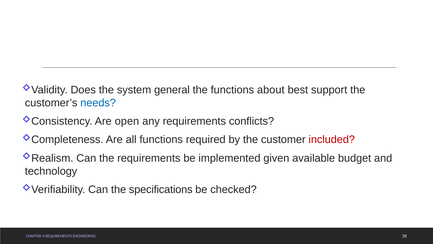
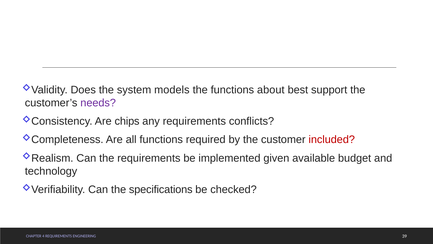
general: general -> models
needs colour: blue -> purple
open: open -> chips
